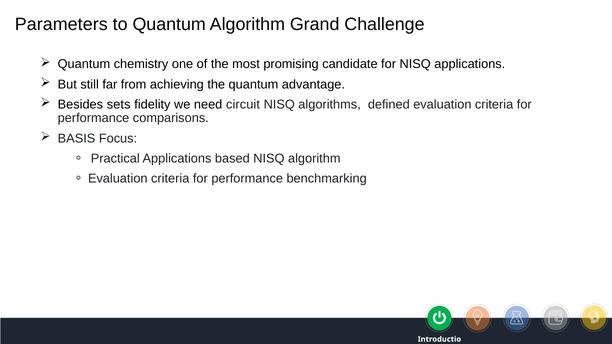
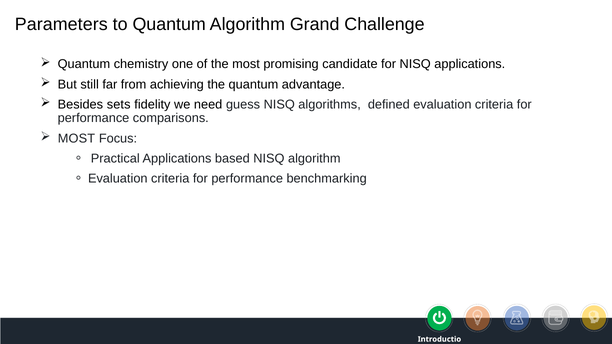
circuit: circuit -> guess
BASIS at (77, 139): BASIS -> MOST
